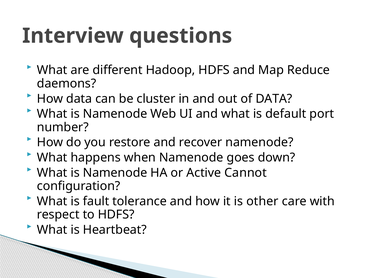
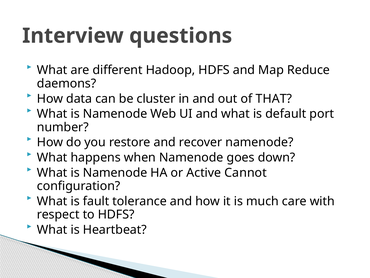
of DATA: DATA -> THAT
other: other -> much
